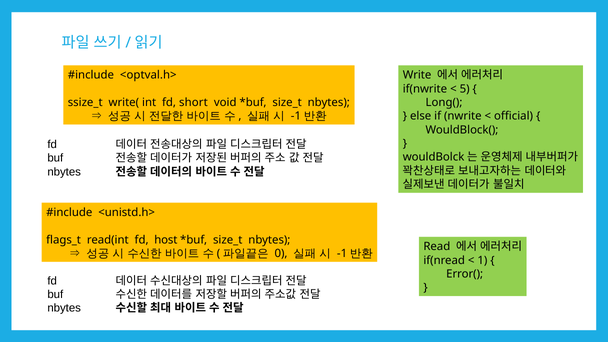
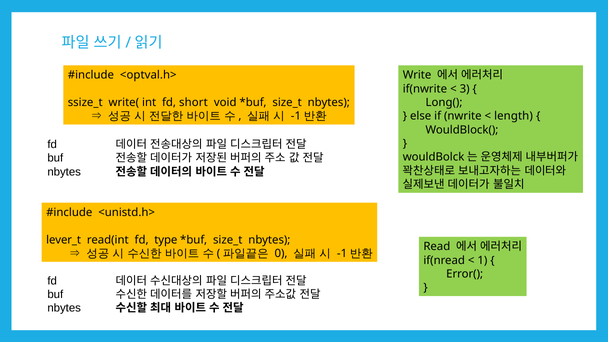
5: 5 -> 3
official: official -> length
flags_t: flags_t -> lever_t
host: host -> type
